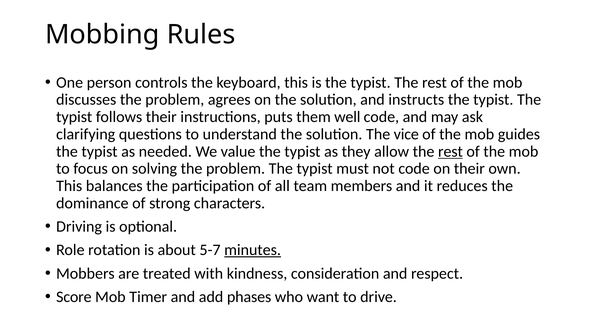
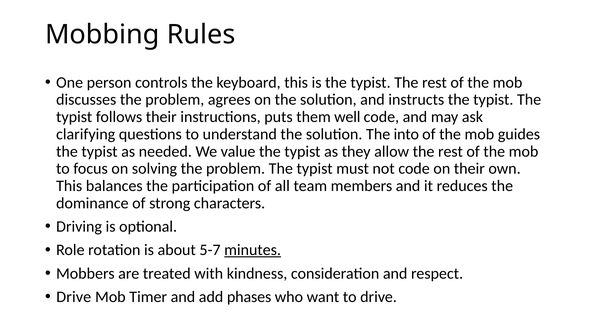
vice: vice -> into
rest at (450, 152) underline: present -> none
Score at (74, 297): Score -> Drive
